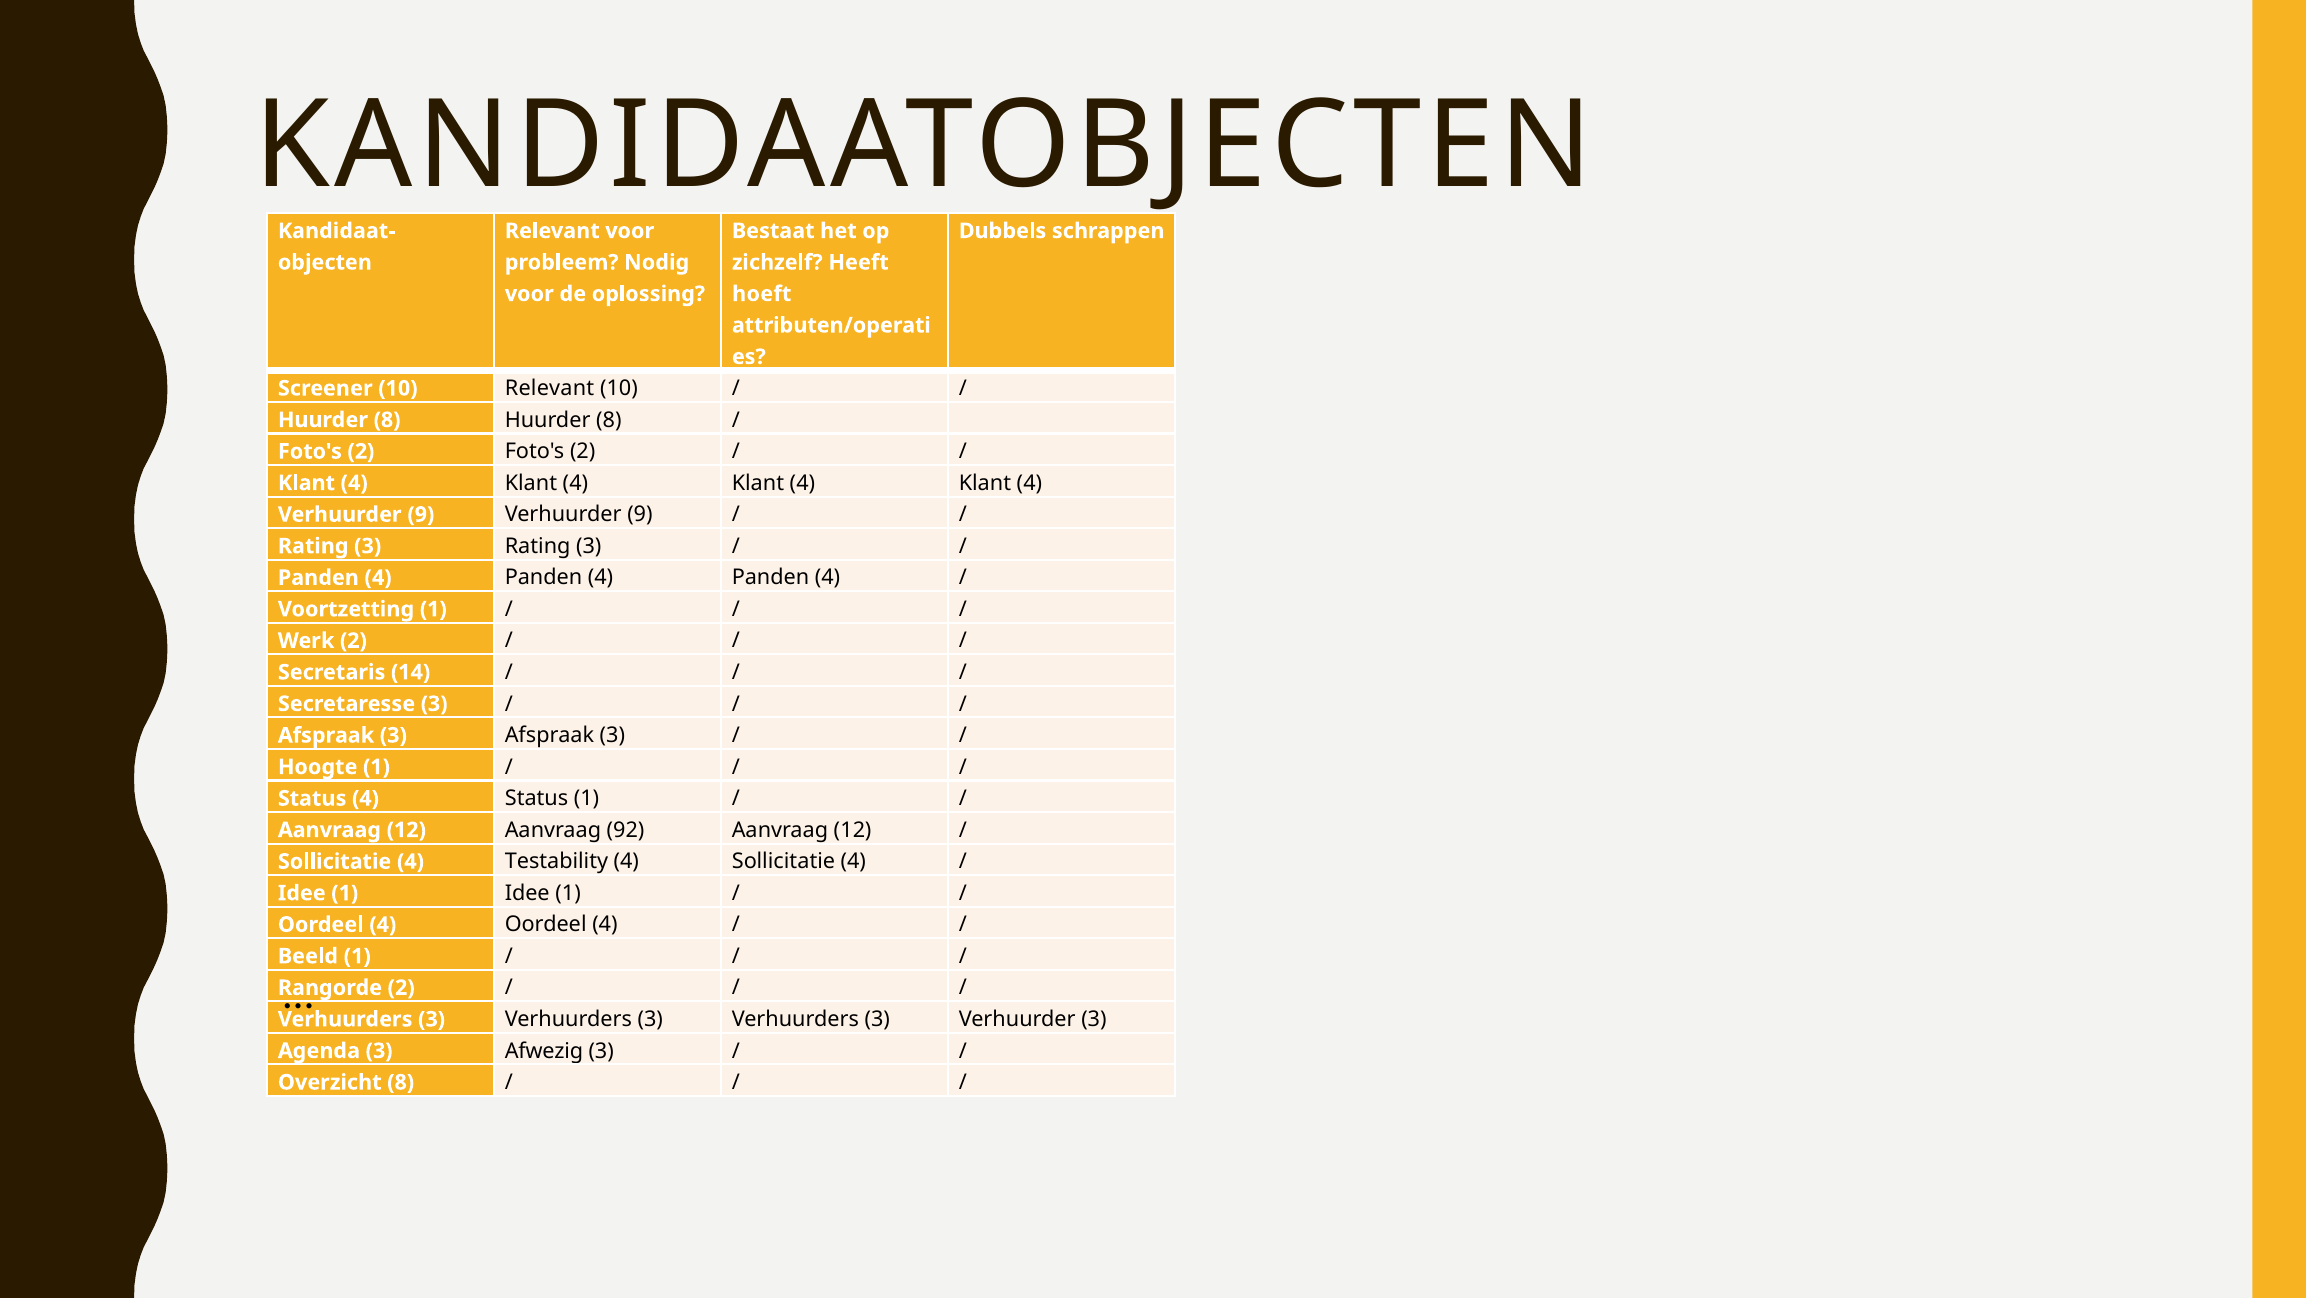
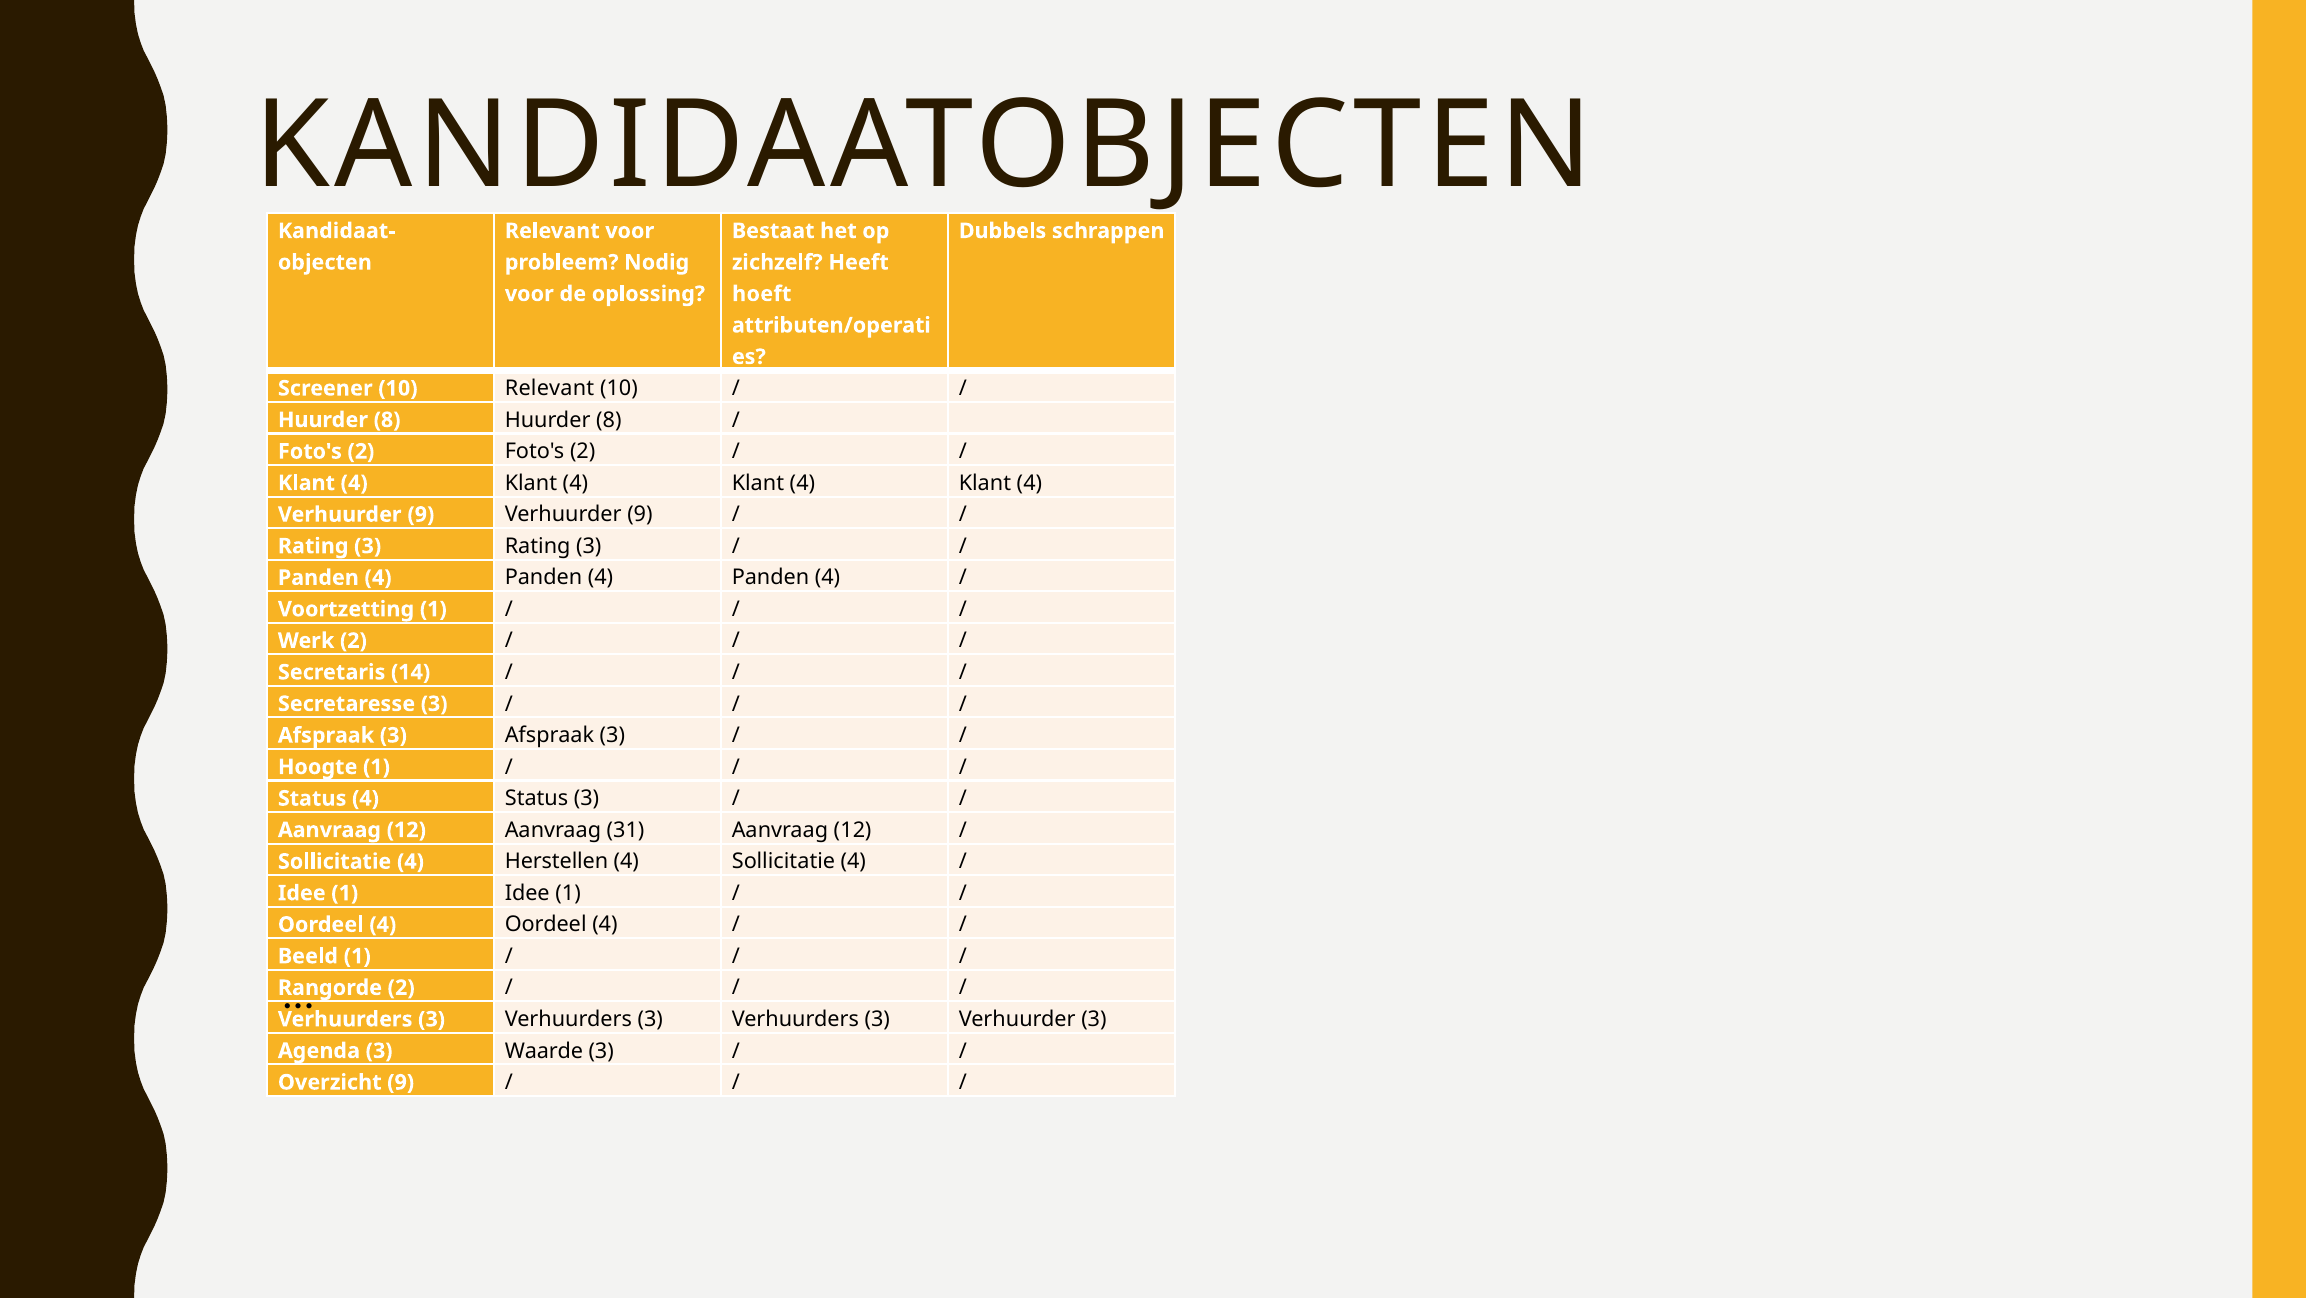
Status 1: 1 -> 3
92: 92 -> 31
Testability: Testability -> Herstellen
Afwezig: Afwezig -> Waarde
Overzicht 8: 8 -> 9
